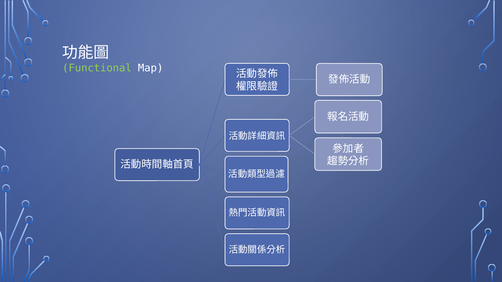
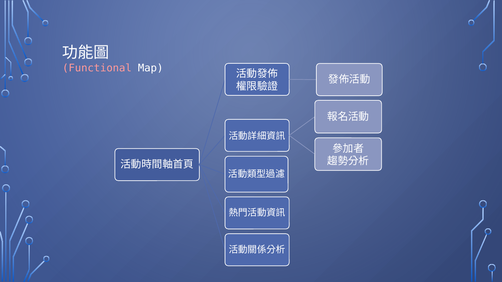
Functional colour: light green -> pink
